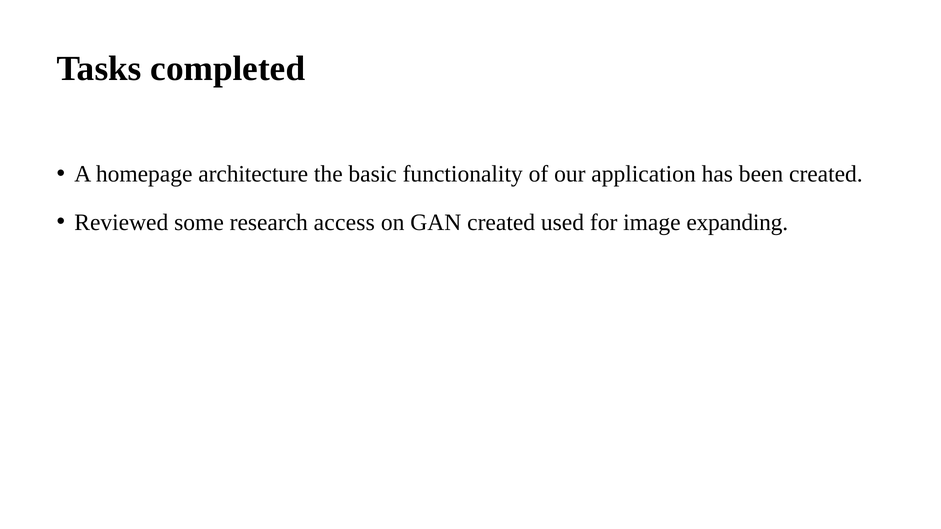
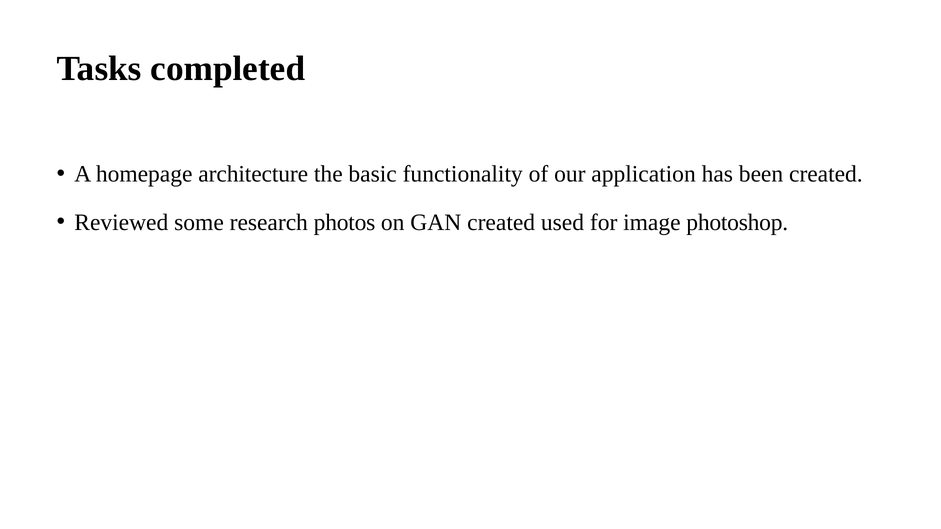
access: access -> photos
expanding: expanding -> photoshop
